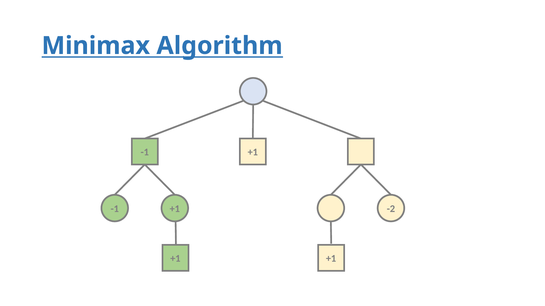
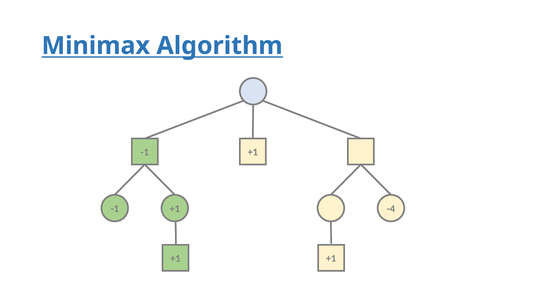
-2: -2 -> -4
